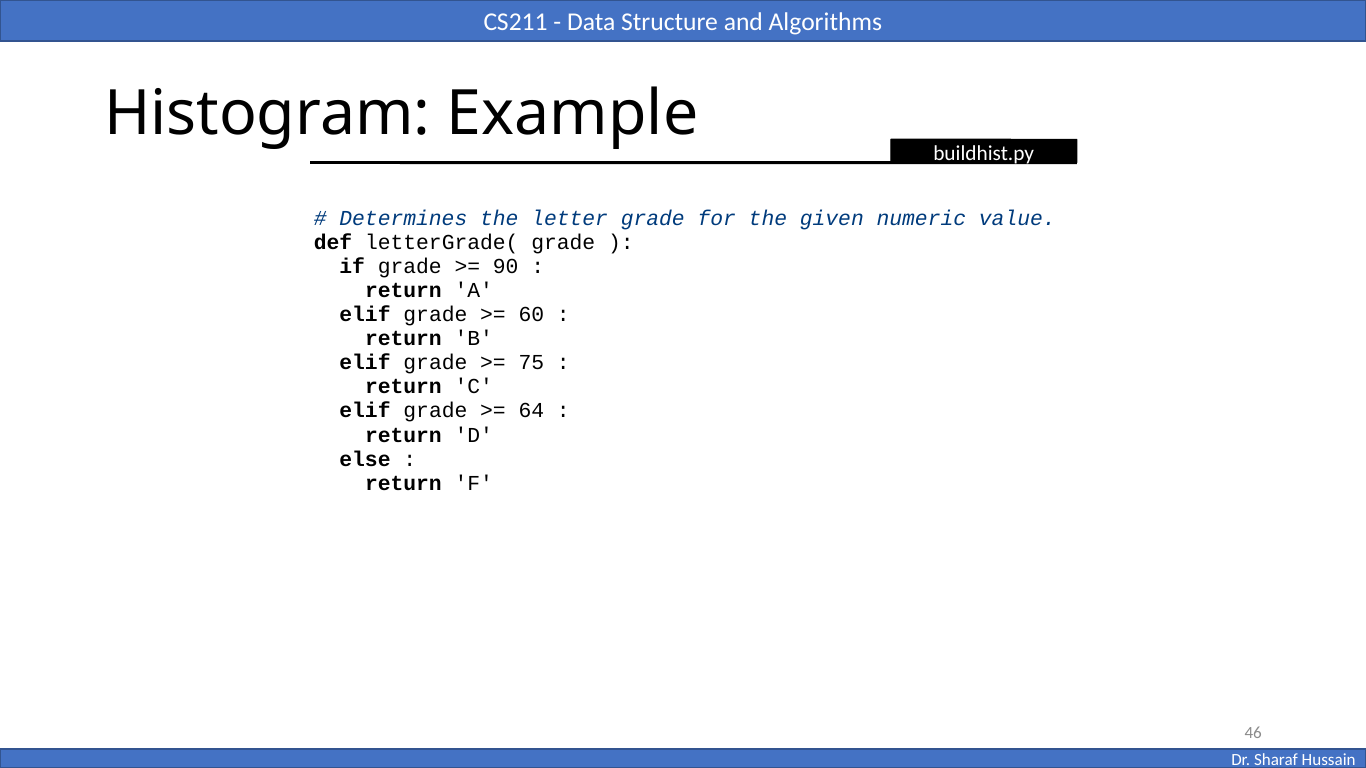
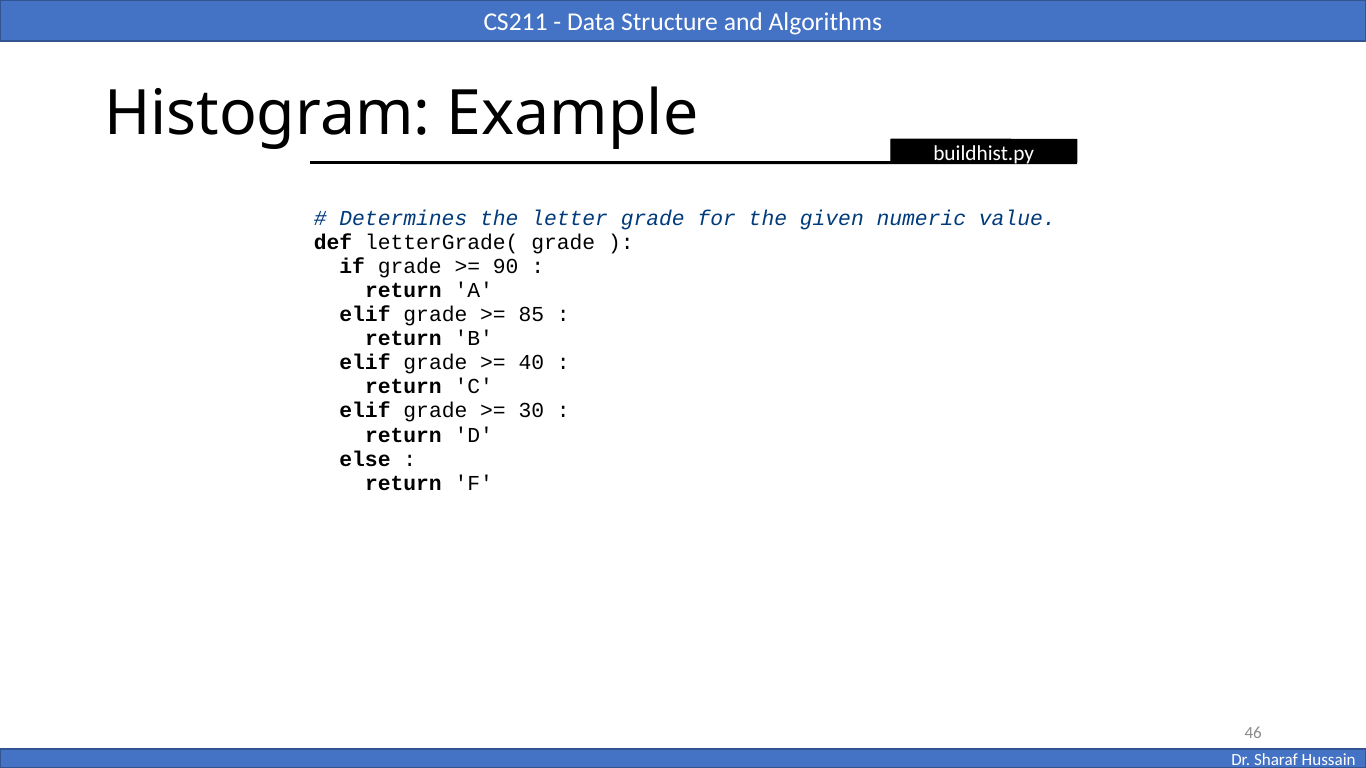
60: 60 -> 85
75: 75 -> 40
64: 64 -> 30
